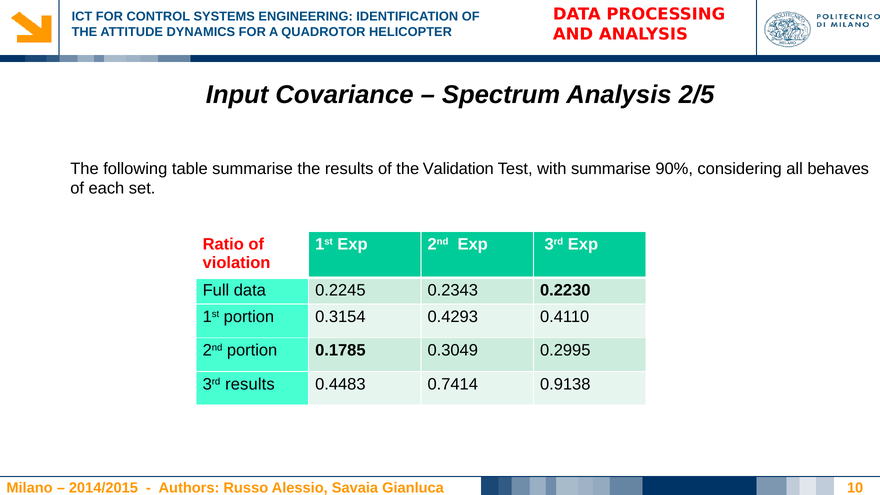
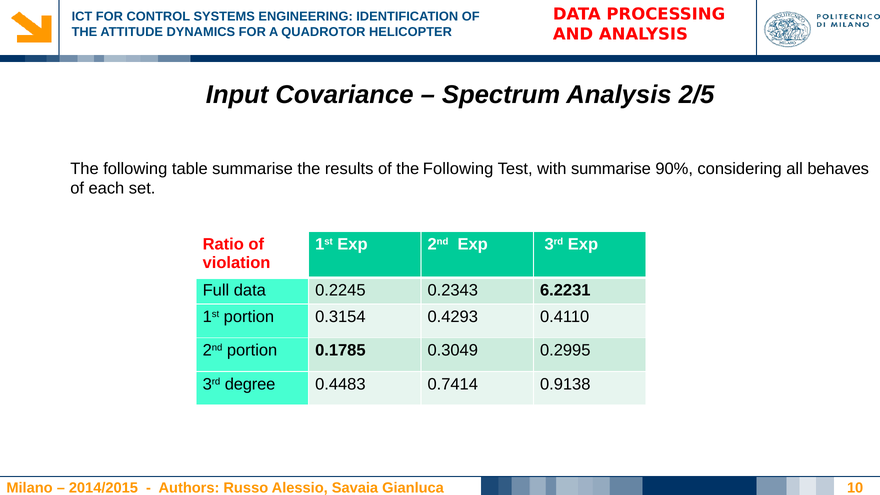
of the Validation: Validation -> Following
0.2230: 0.2230 -> 6.2231
3rd results: results -> degree
